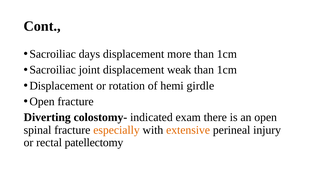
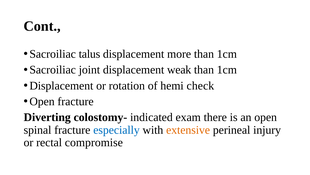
days: days -> talus
girdle: girdle -> check
especially colour: orange -> blue
patellectomy: patellectomy -> compromise
